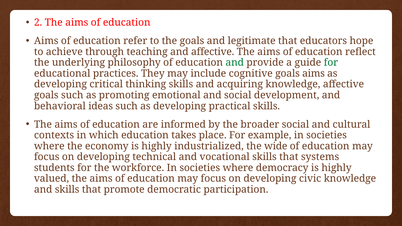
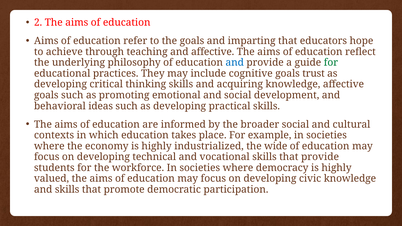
legitimate: legitimate -> imparting
and at (235, 63) colour: green -> blue
goals aims: aims -> trust
that systems: systems -> provide
